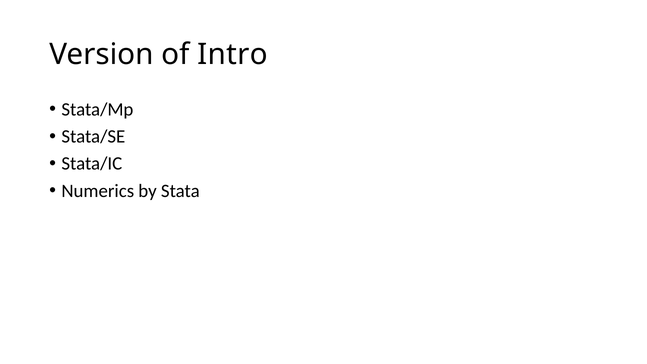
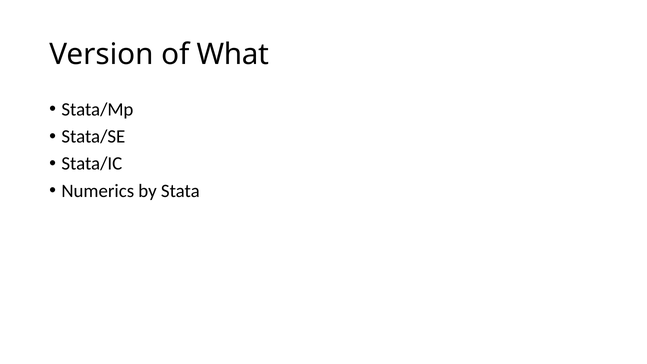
Intro: Intro -> What
